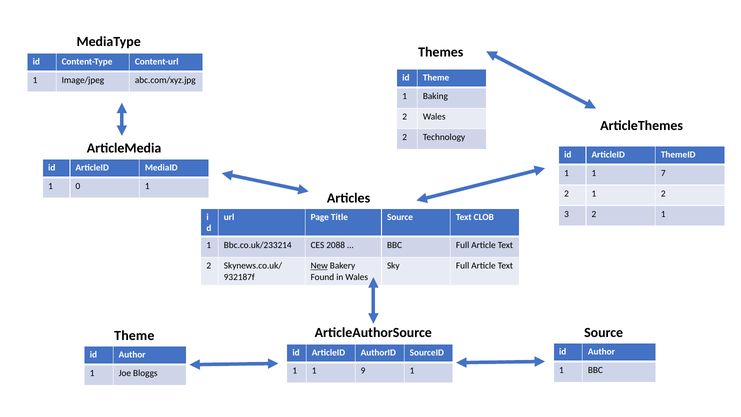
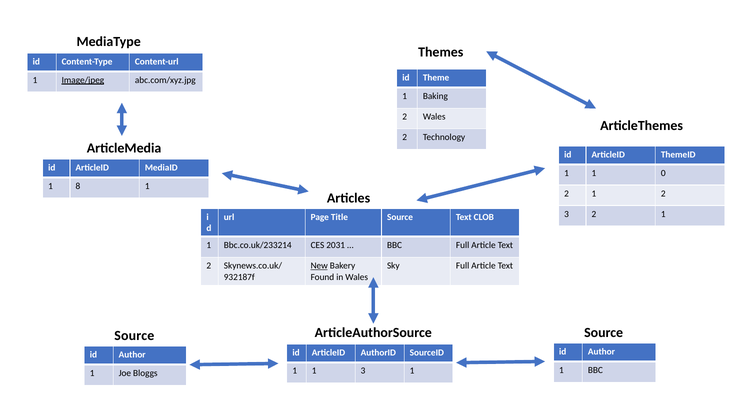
Image/jpeg underline: none -> present
7: 7 -> 0
0: 0 -> 8
2088: 2088 -> 2031
Theme at (134, 336): Theme -> Source
1 9: 9 -> 3
